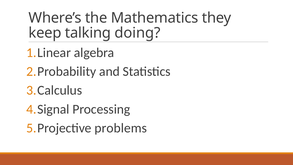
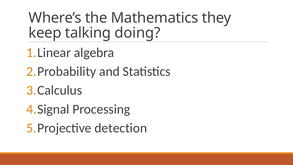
problems: problems -> detection
